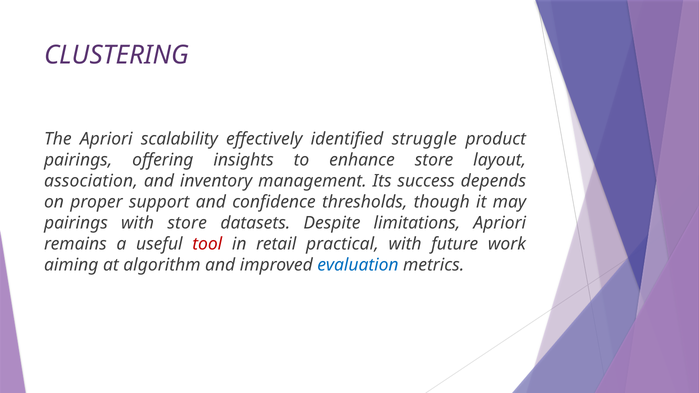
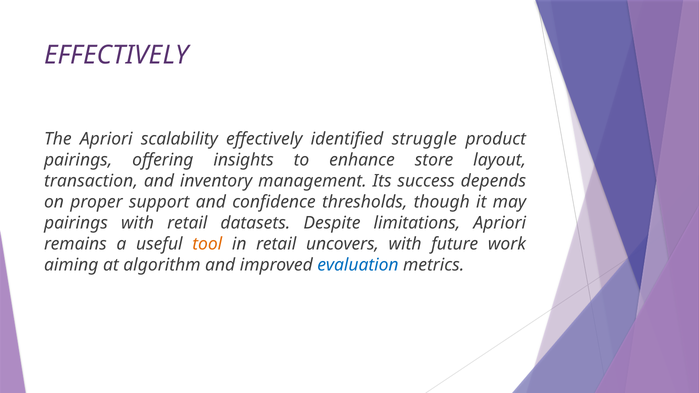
CLUSTERING at (116, 55): CLUSTERING -> EFFECTIVELY
association: association -> transaction
with store: store -> retail
tool colour: red -> orange
practical: practical -> uncovers
